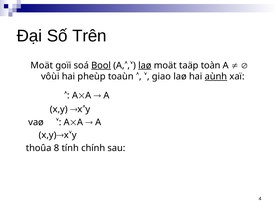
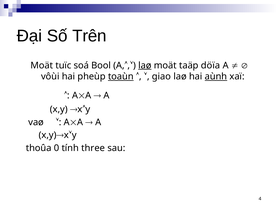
goïi: goïi -> tuïc
Bool underline: present -> none
toàn: toàn -> döïa
toaùn underline: none -> present
8: 8 -> 0
chính: chính -> three
